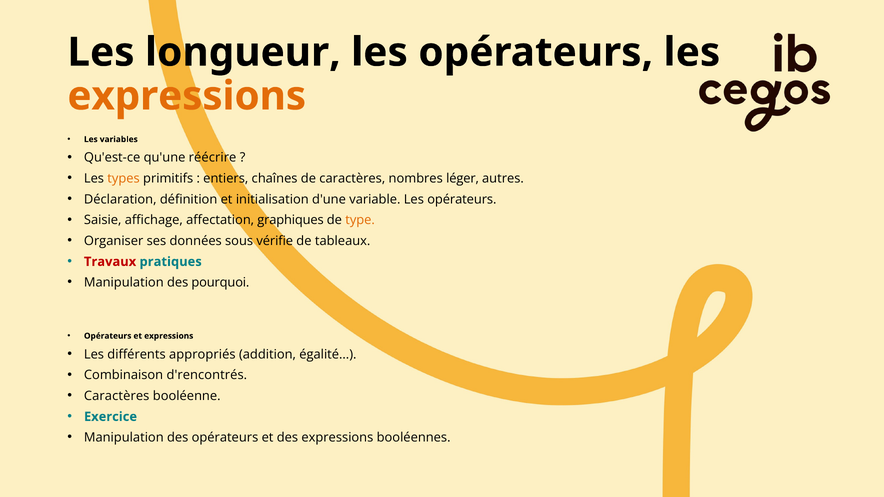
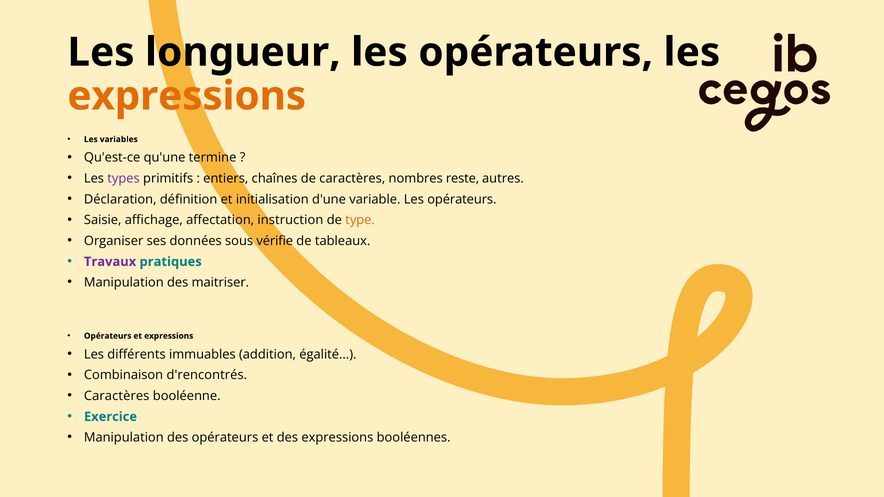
réécrire: réécrire -> termine
types colour: orange -> purple
léger: léger -> reste
graphiques: graphiques -> instruction
Travaux colour: red -> purple
pourquoi: pourquoi -> maitriser
appropriés: appropriés -> immuables
